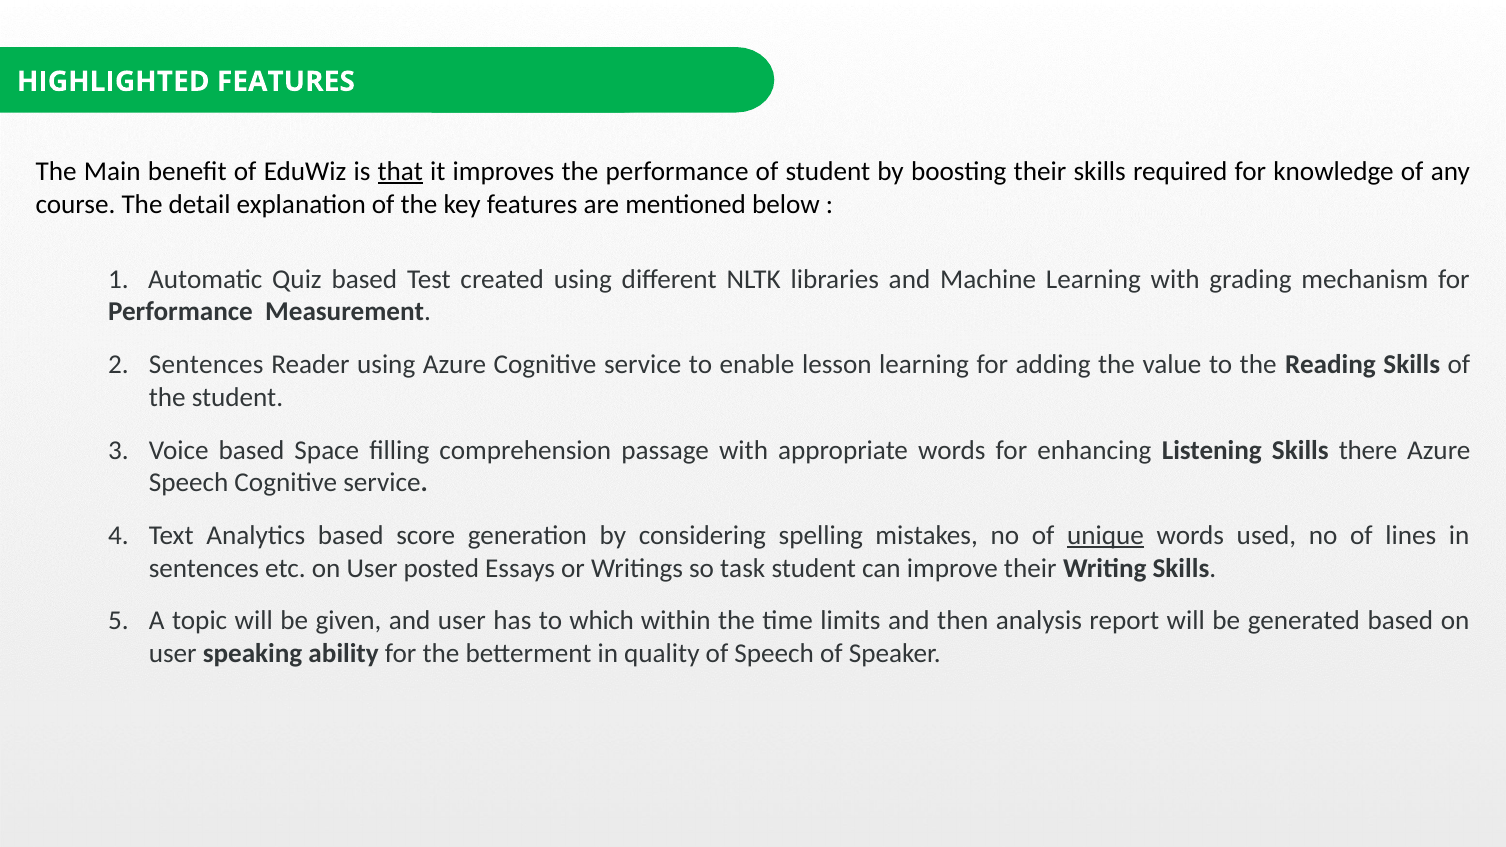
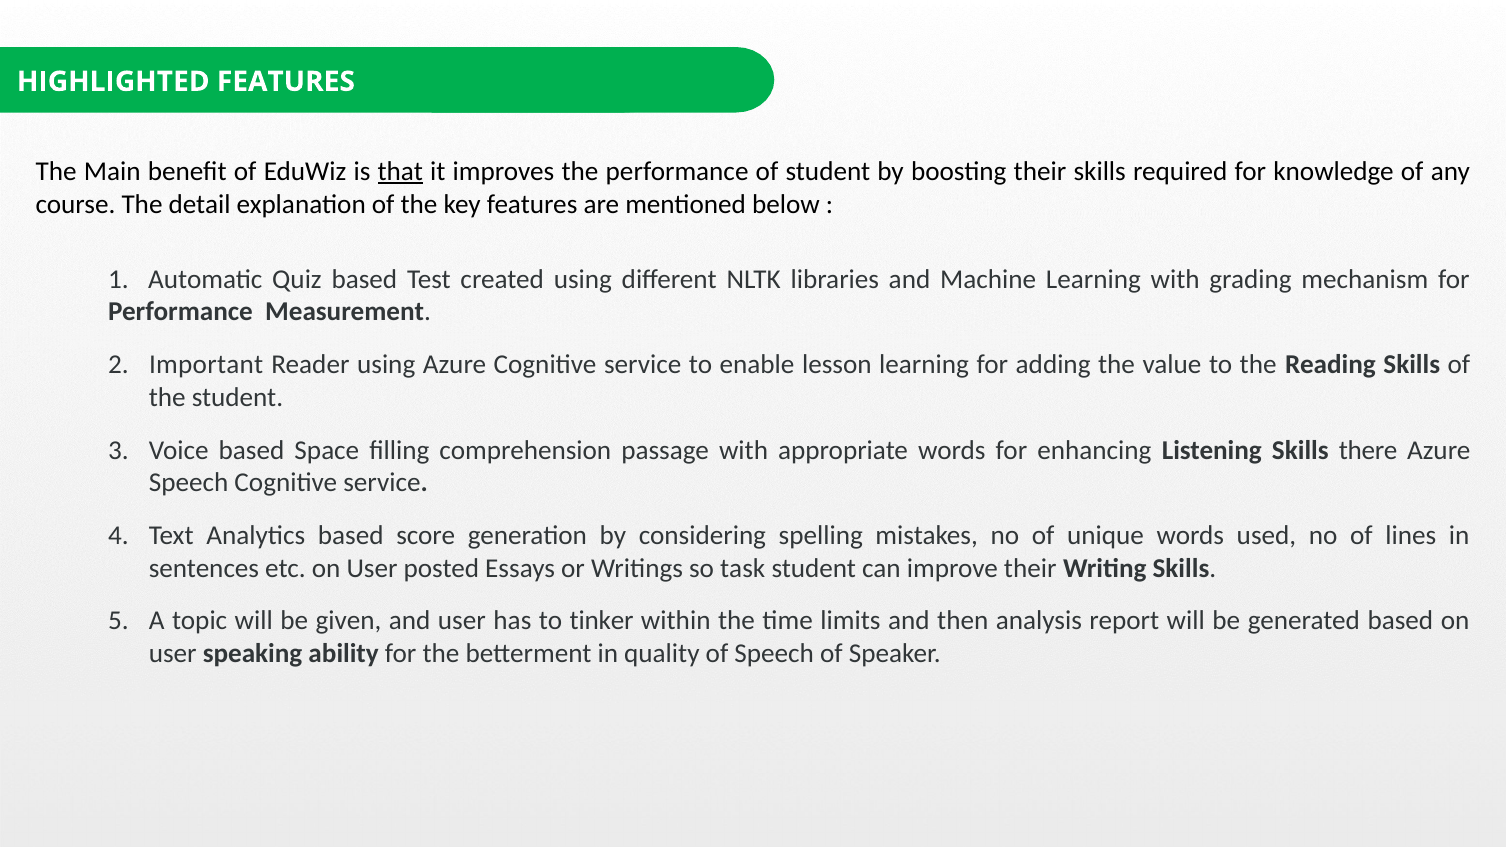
Sentences at (206, 365): Sentences -> Important
unique underline: present -> none
which: which -> tinker
